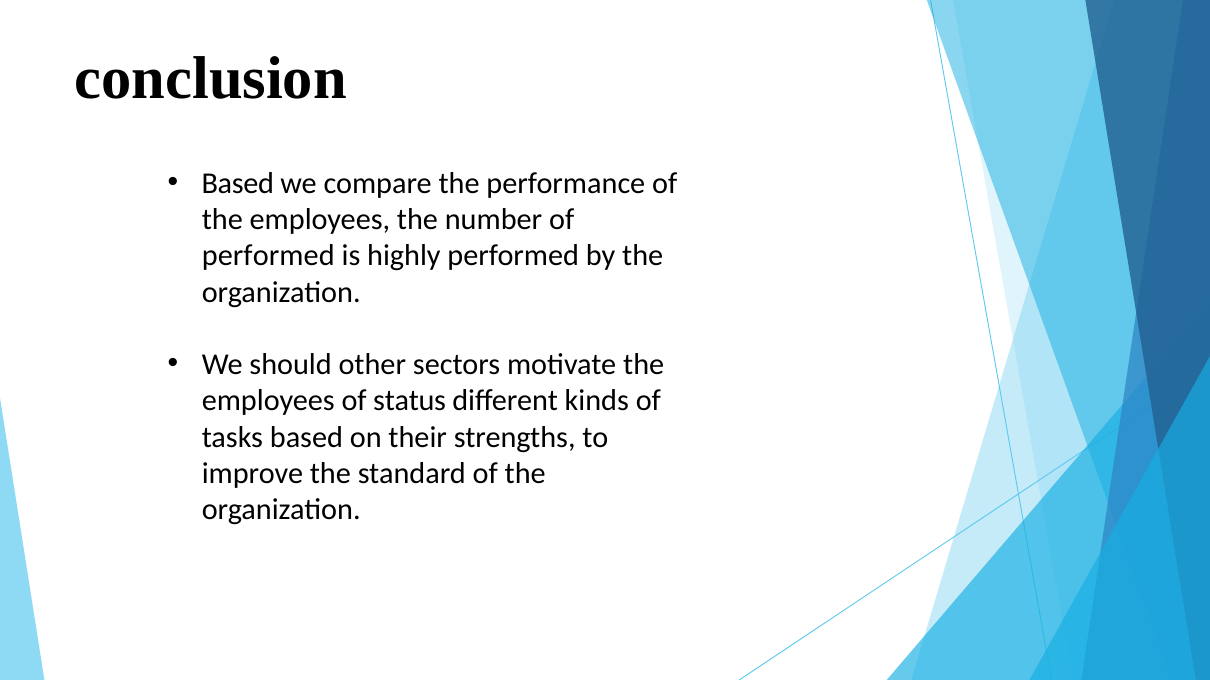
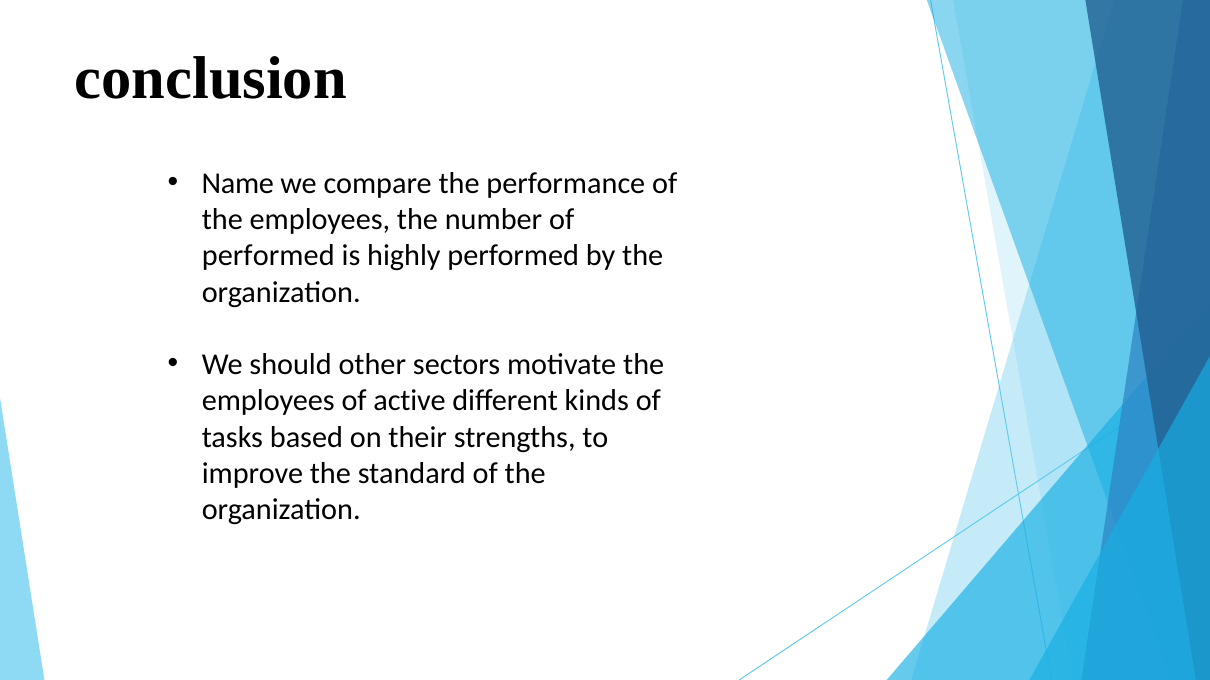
Based at (238, 184): Based -> Name
status: status -> active
